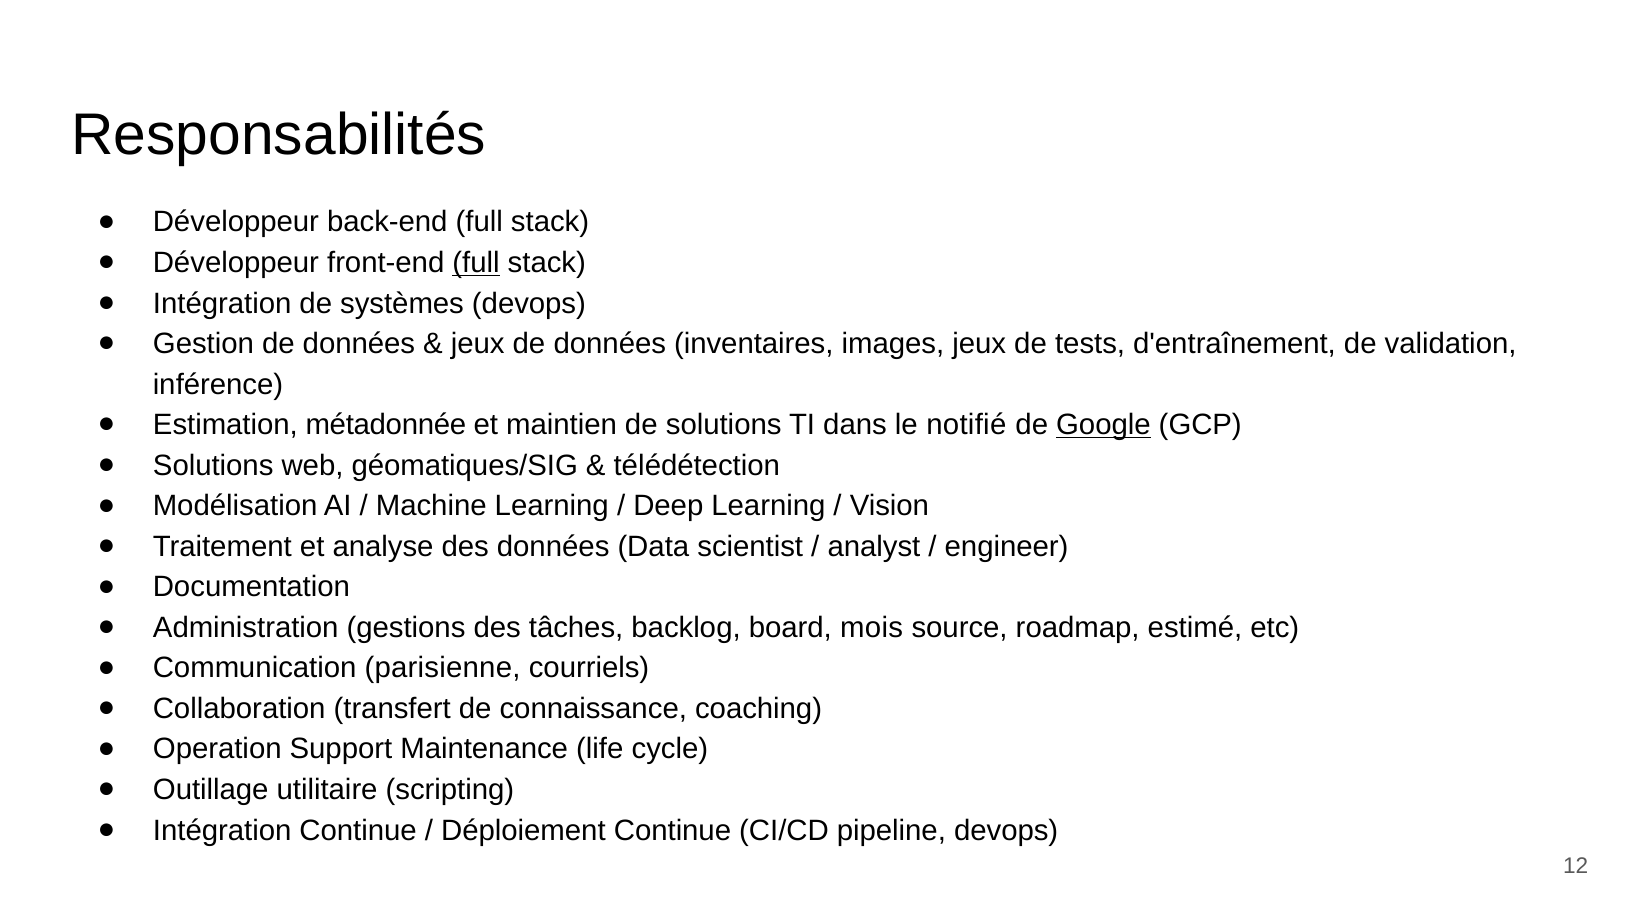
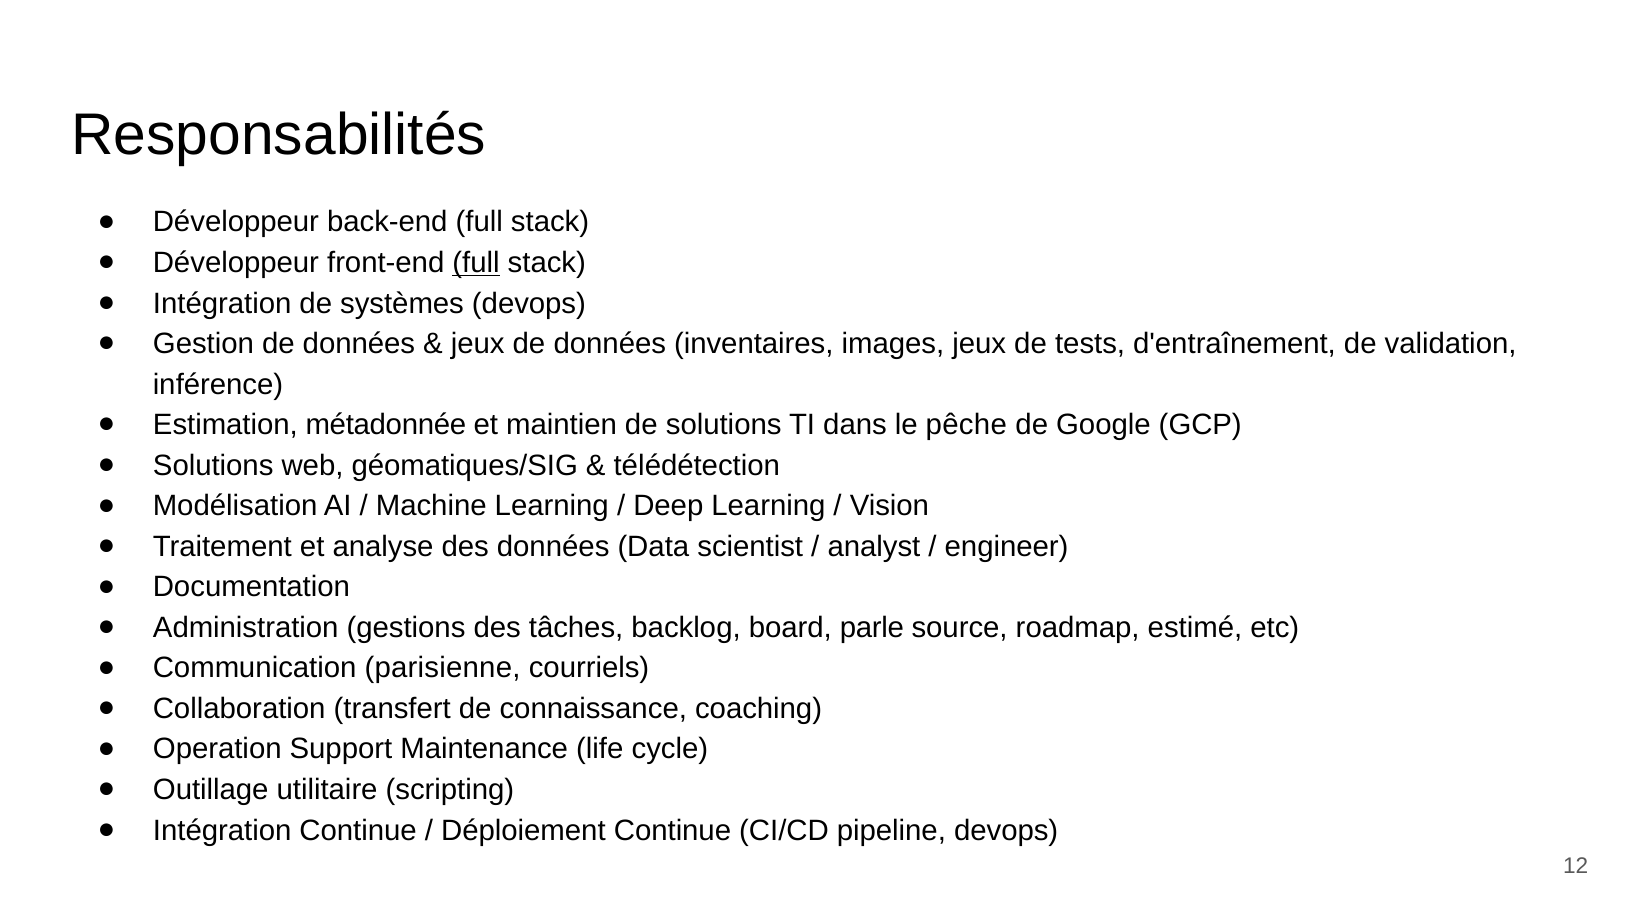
notifié: notifié -> pêche
Google underline: present -> none
mois: mois -> parle
